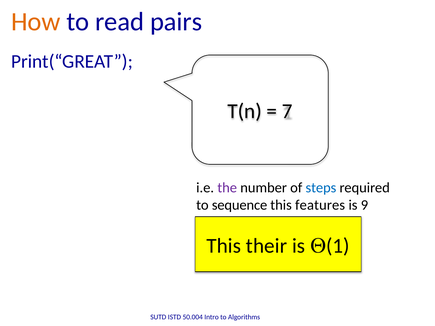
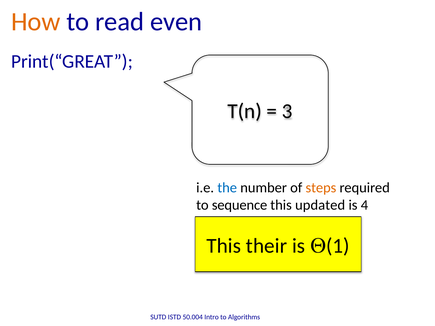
pairs: pairs -> even
7: 7 -> 3
the colour: purple -> blue
steps colour: blue -> orange
features: features -> updated
9: 9 -> 4
